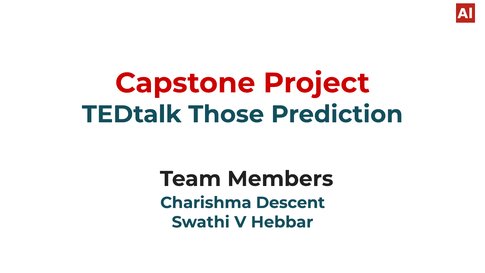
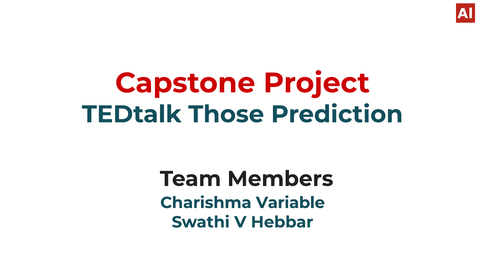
Descent: Descent -> Variable
